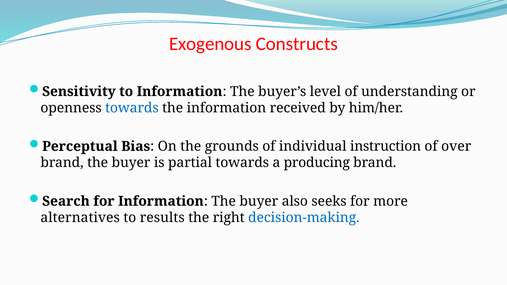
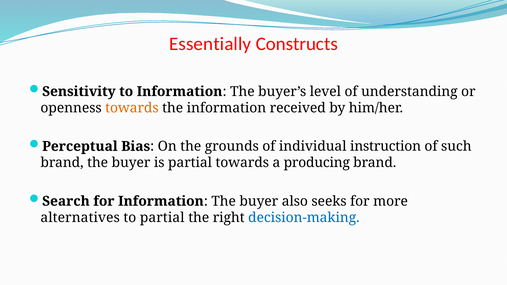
Exogenous: Exogenous -> Essentially
towards at (132, 108) colour: blue -> orange
over: over -> such
to results: results -> partial
